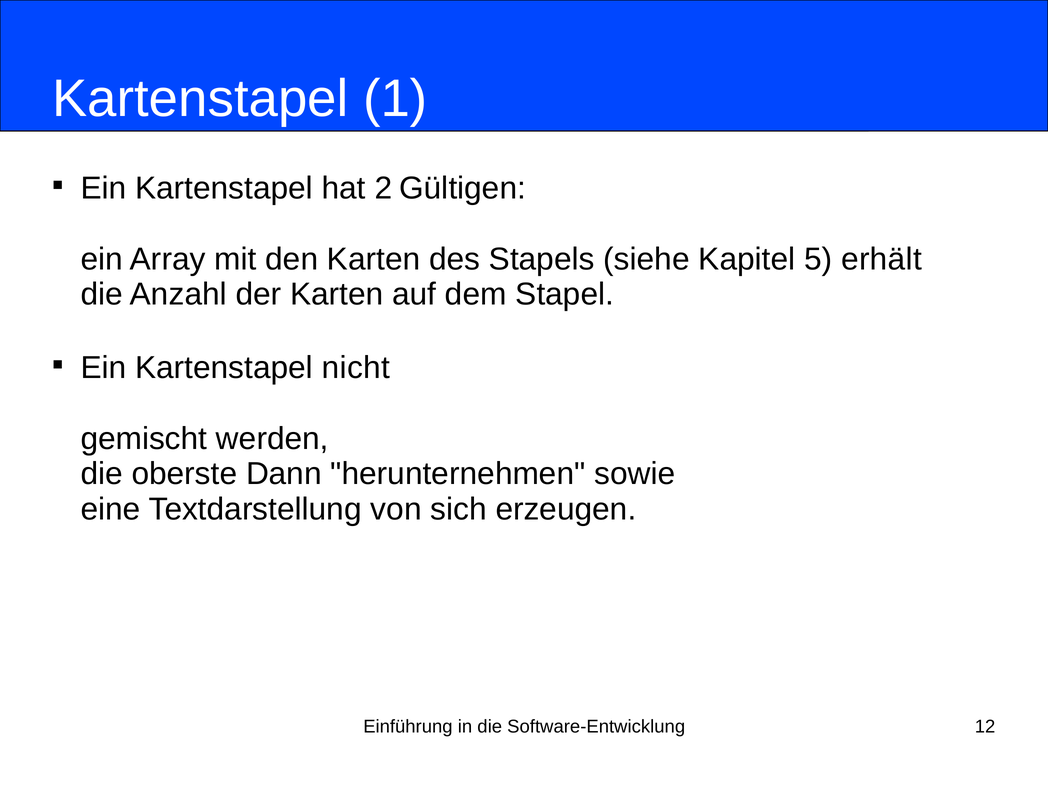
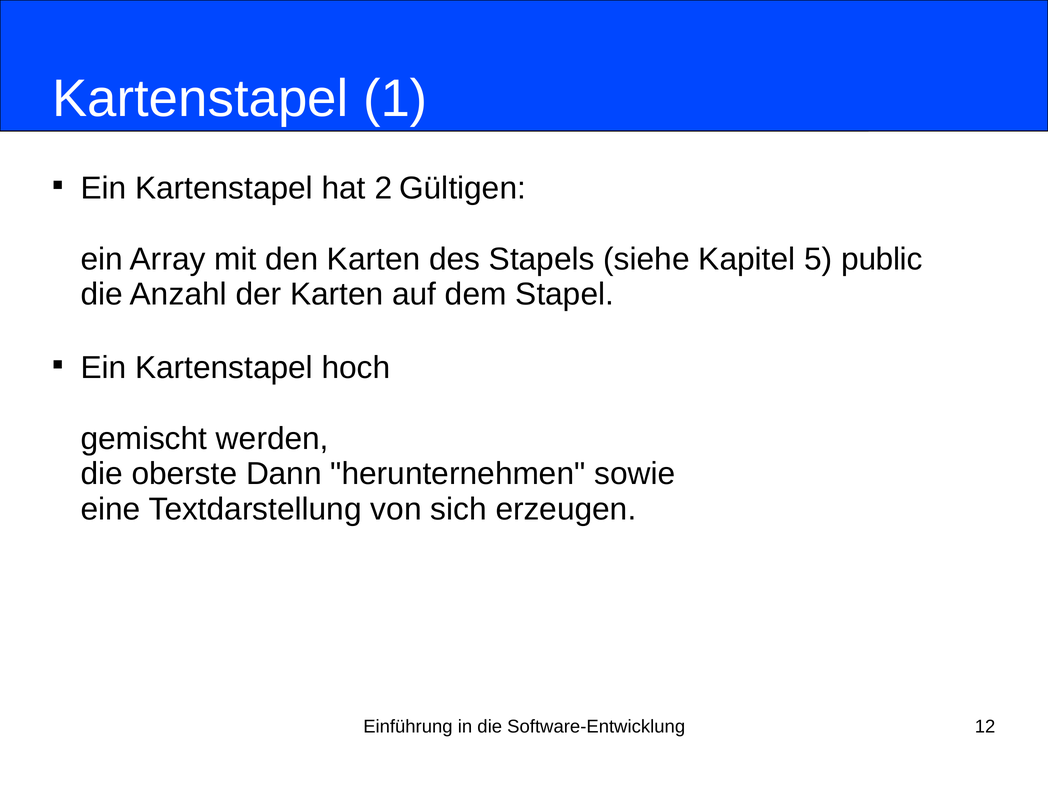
erhält: erhält -> public
nicht: nicht -> hoch
